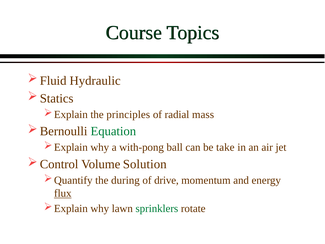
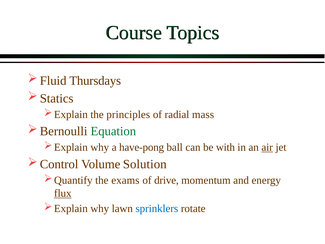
Hydraulic: Hydraulic -> Thursdays
with-pong: with-pong -> have-pong
take: take -> with
air underline: none -> present
during: during -> exams
sprinklers colour: green -> blue
